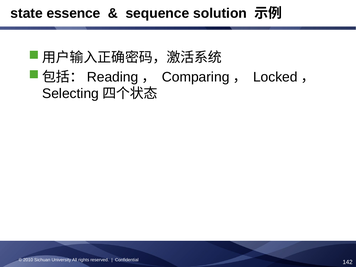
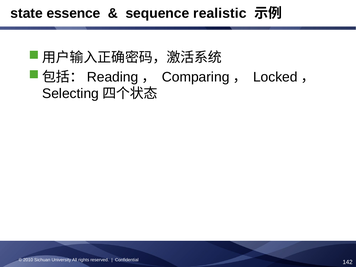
solution: solution -> realistic
